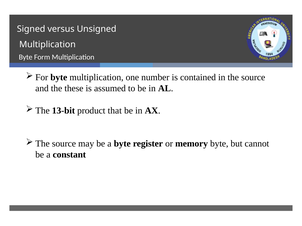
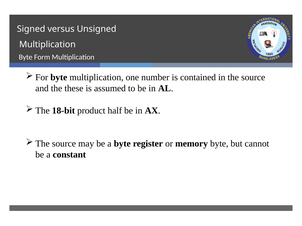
13-bit: 13-bit -> 18-bit
that: that -> half
